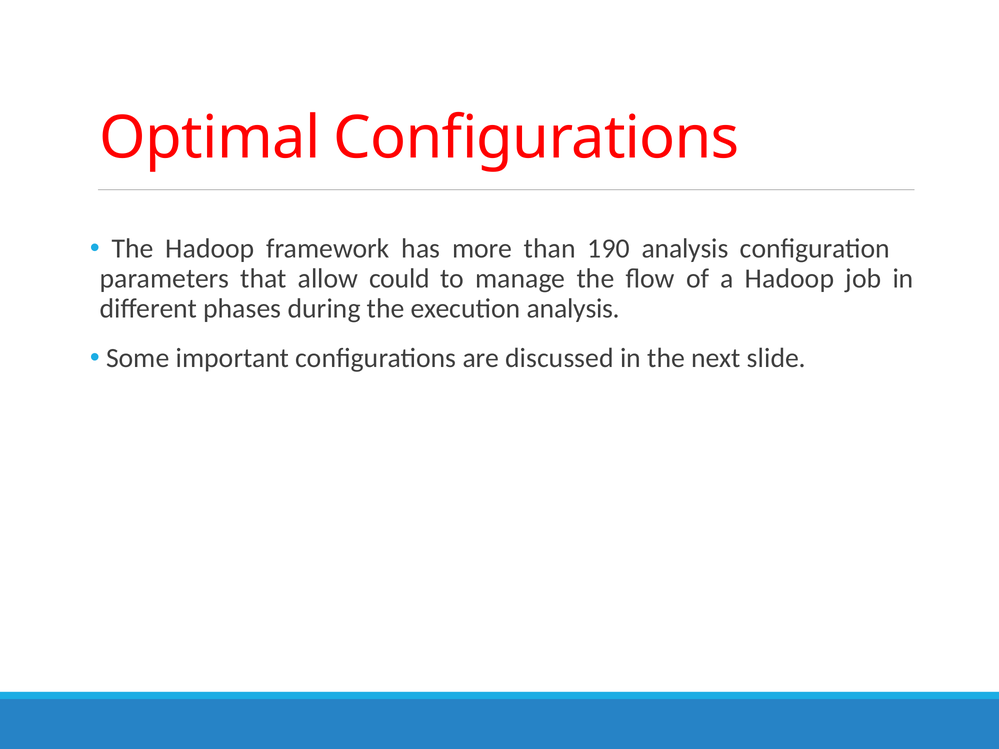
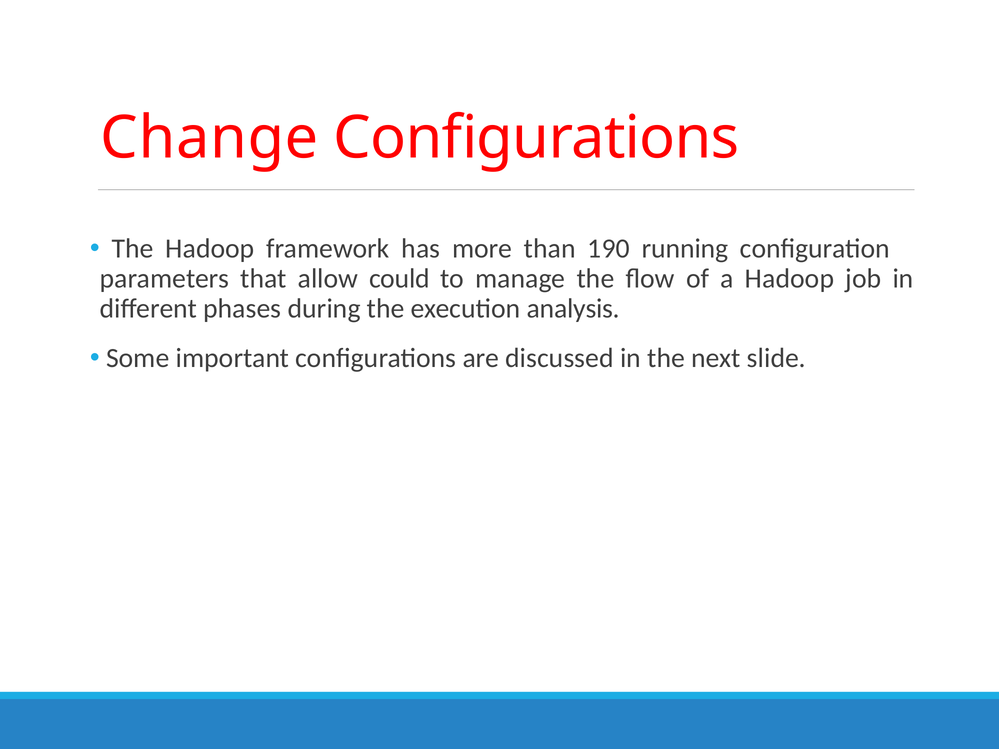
Optimal: Optimal -> Change
190 analysis: analysis -> running
